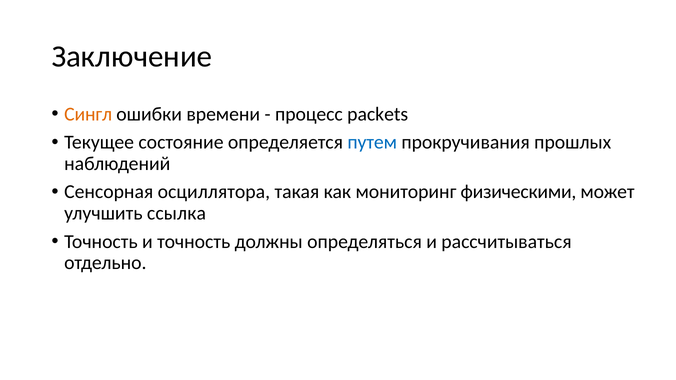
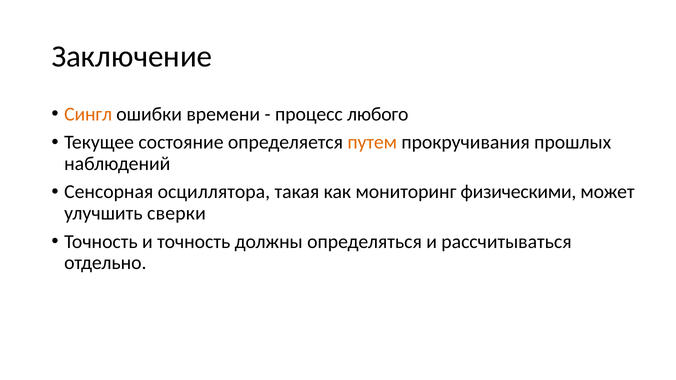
packets: packets -> любого
путем colour: blue -> orange
ссылка: ссылка -> сверки
